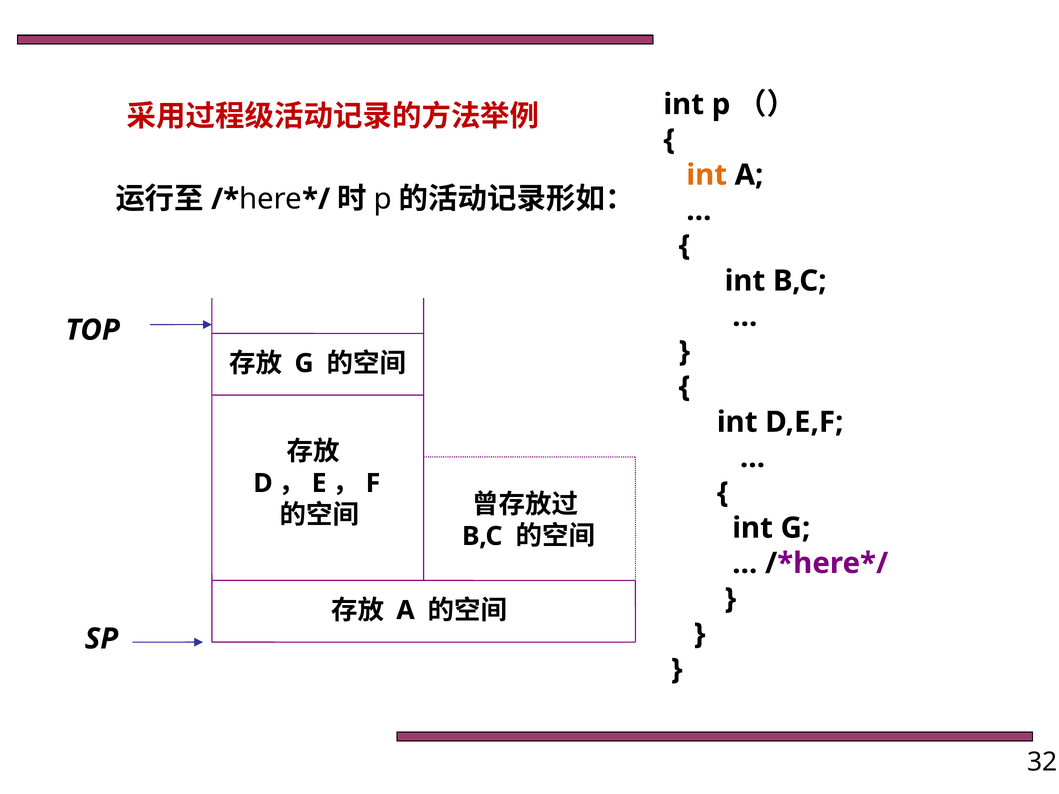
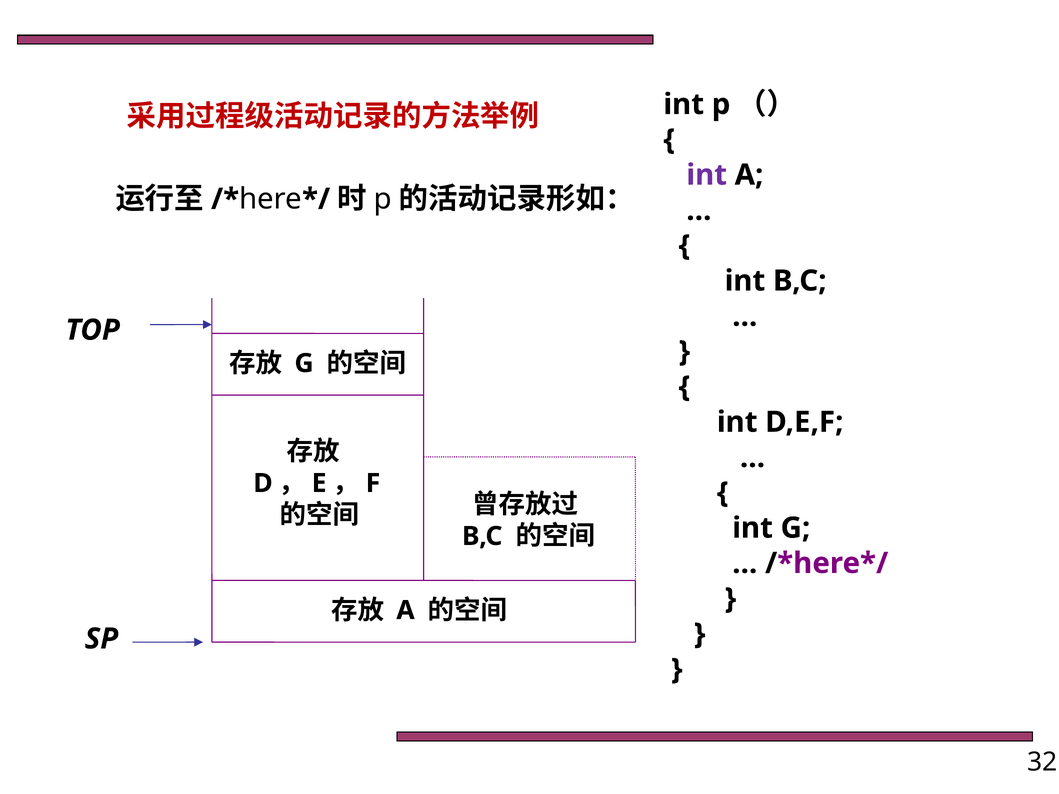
int at (707, 175) colour: orange -> purple
